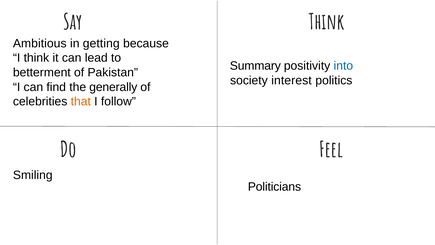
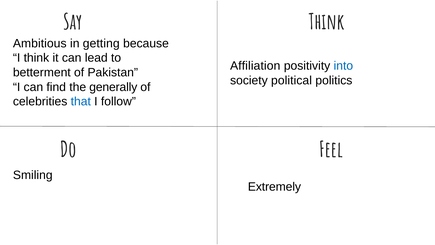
Summary: Summary -> Affiliation
interest: interest -> political
that colour: orange -> blue
Politicians: Politicians -> Extremely
